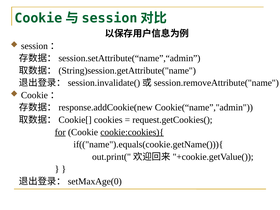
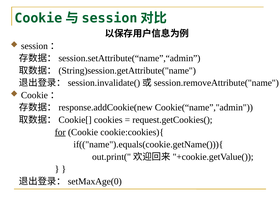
cookie:cookies){ underline: present -> none
